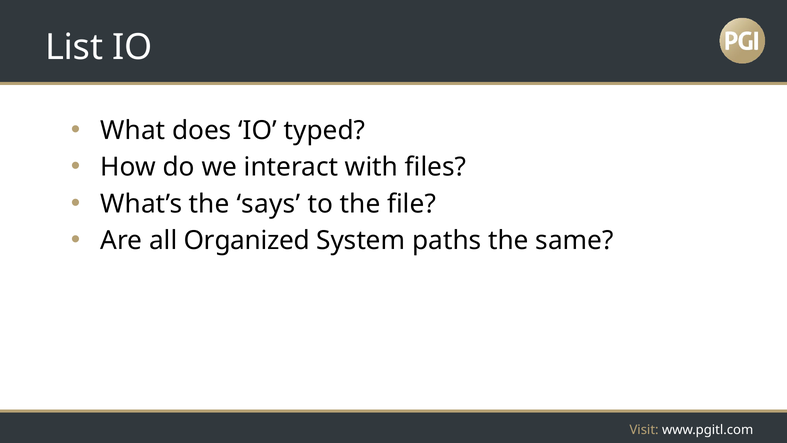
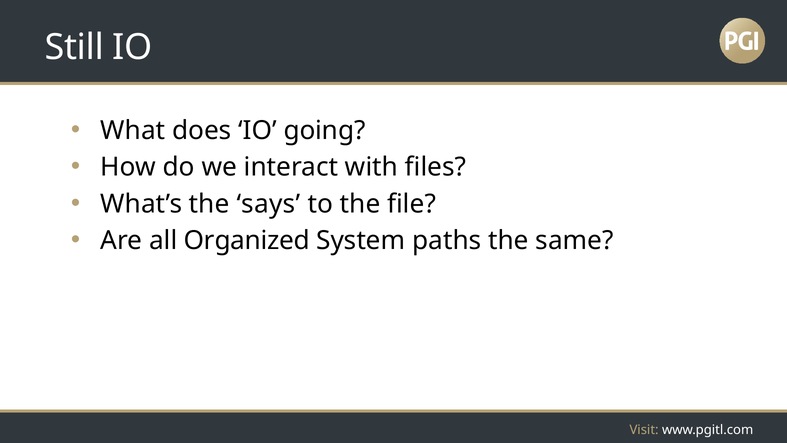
List: List -> Still
typed: typed -> going
